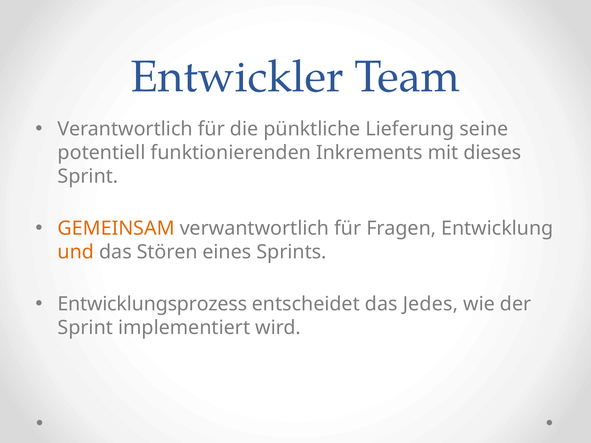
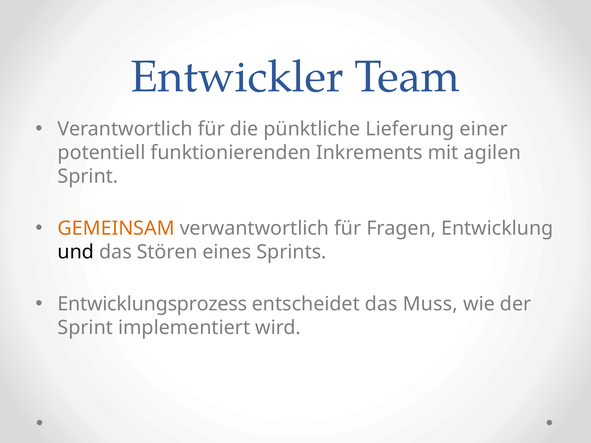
seine: seine -> einer
dieses: dieses -> agilen
und colour: orange -> black
Jedes: Jedes -> Muss
